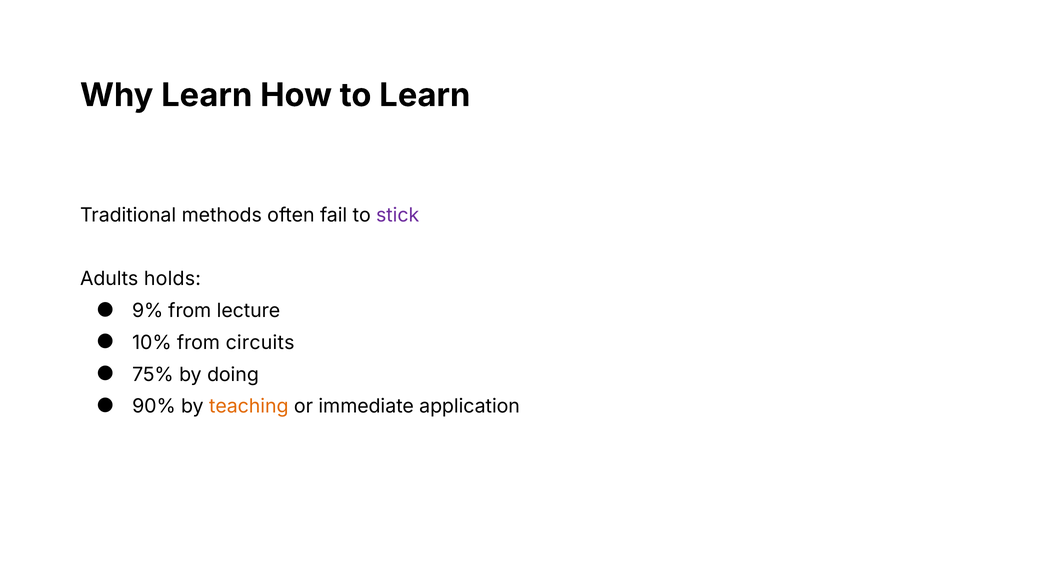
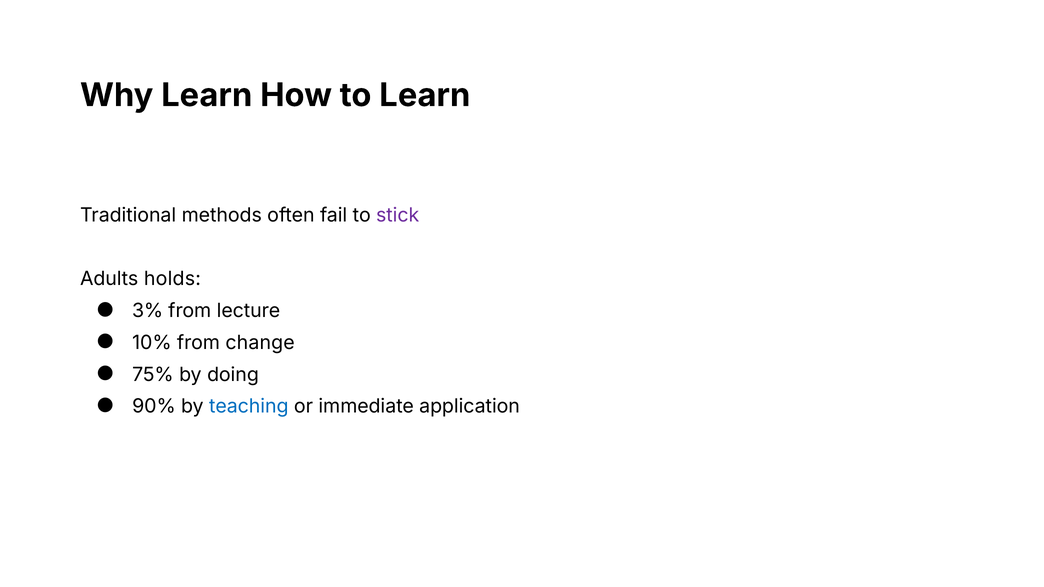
9%: 9% -> 3%
circuits: circuits -> change
teaching colour: orange -> blue
